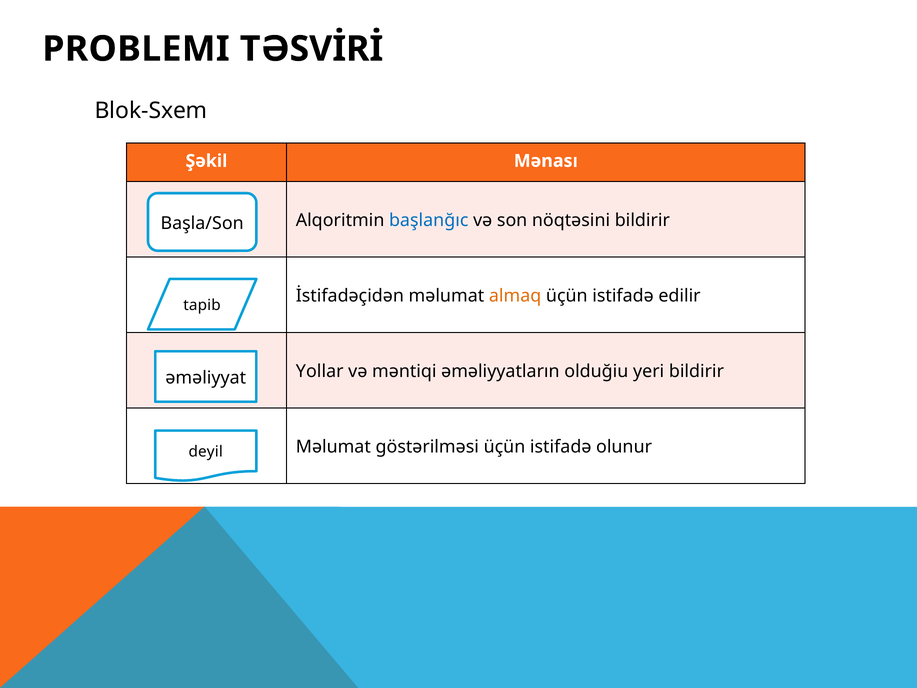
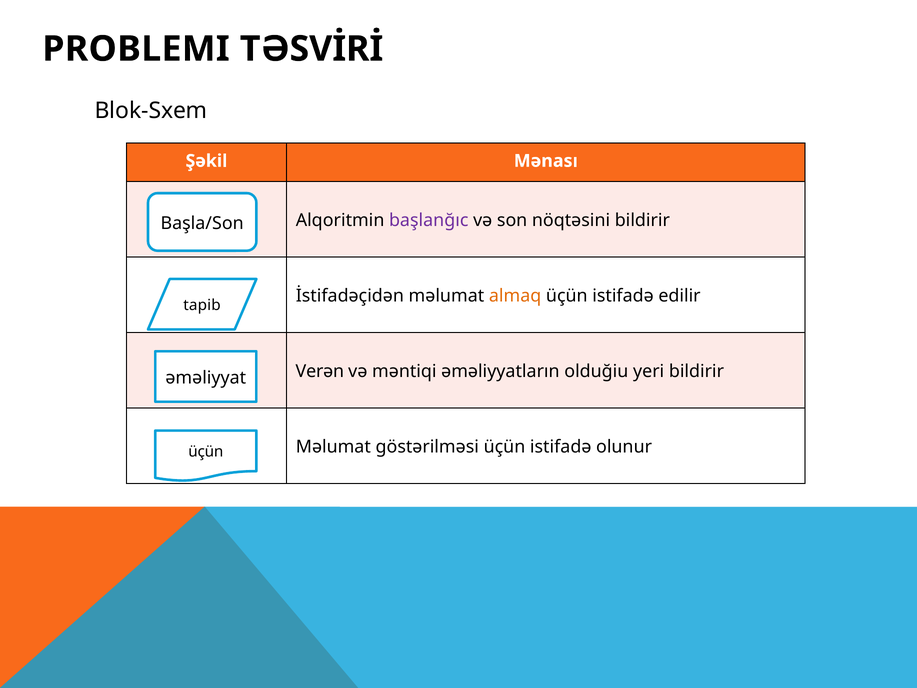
başlanğıc colour: blue -> purple
Yollar: Yollar -> Verən
deyil at (206, 452): deyil -> üçün
